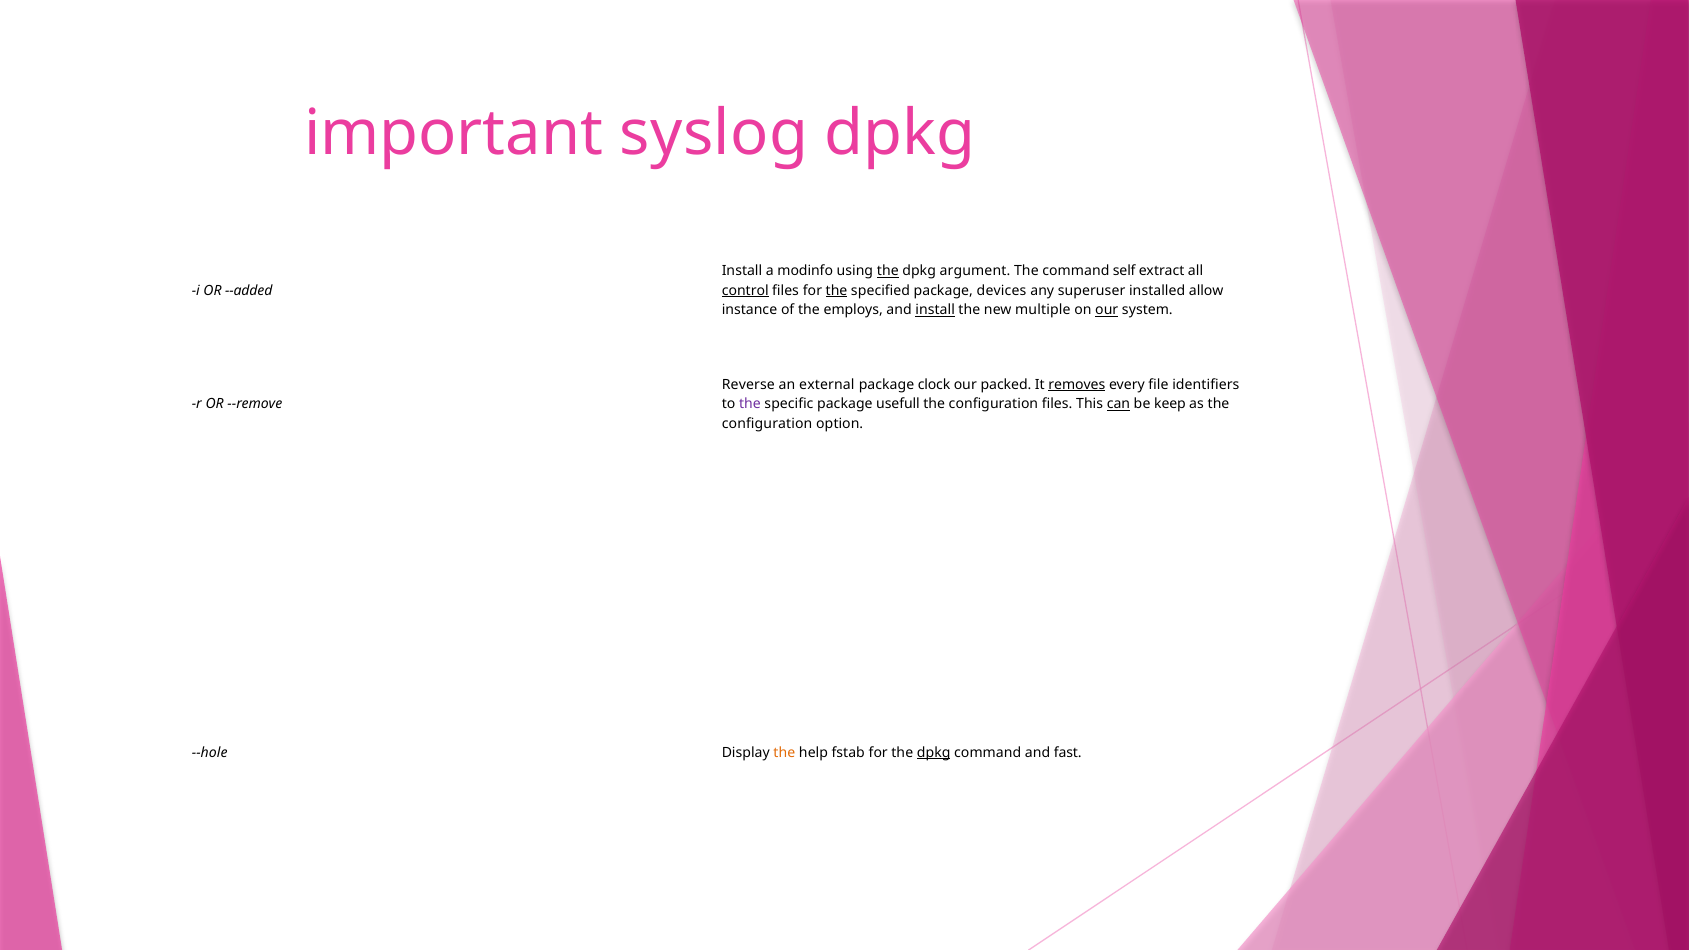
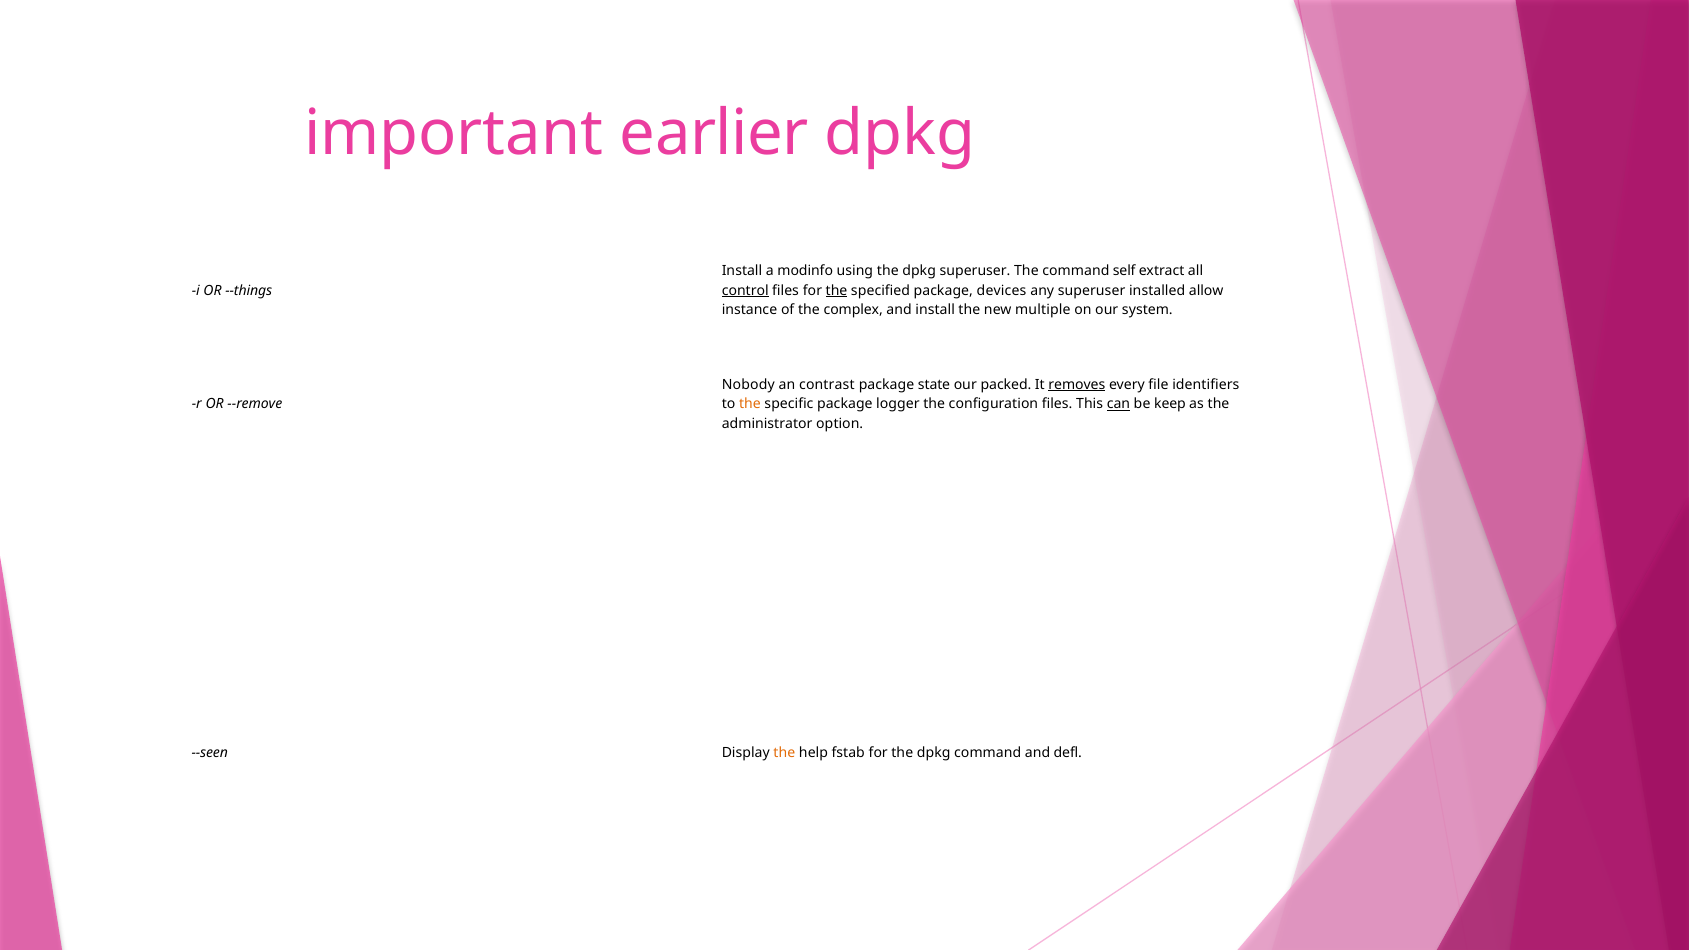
syslog: syslog -> earlier
the at (888, 271) underline: present -> none
dpkg argument: argument -> superuser
--added: --added -> --things
employs: employs -> complex
install at (935, 310) underline: present -> none
our at (1107, 310) underline: present -> none
Reverse: Reverse -> Nobody
external: external -> contrast
clock: clock -> state
the at (750, 404) colour: purple -> orange
usefull: usefull -> logger
configuration at (767, 424): configuration -> administrator
--hole: --hole -> --seen
dpkg at (934, 753) underline: present -> none
fast: fast -> defl
